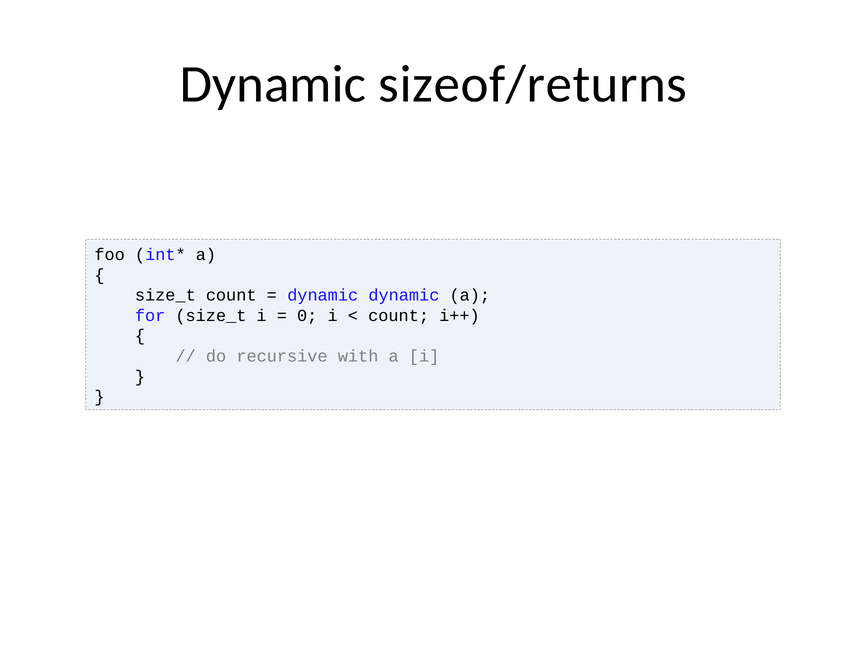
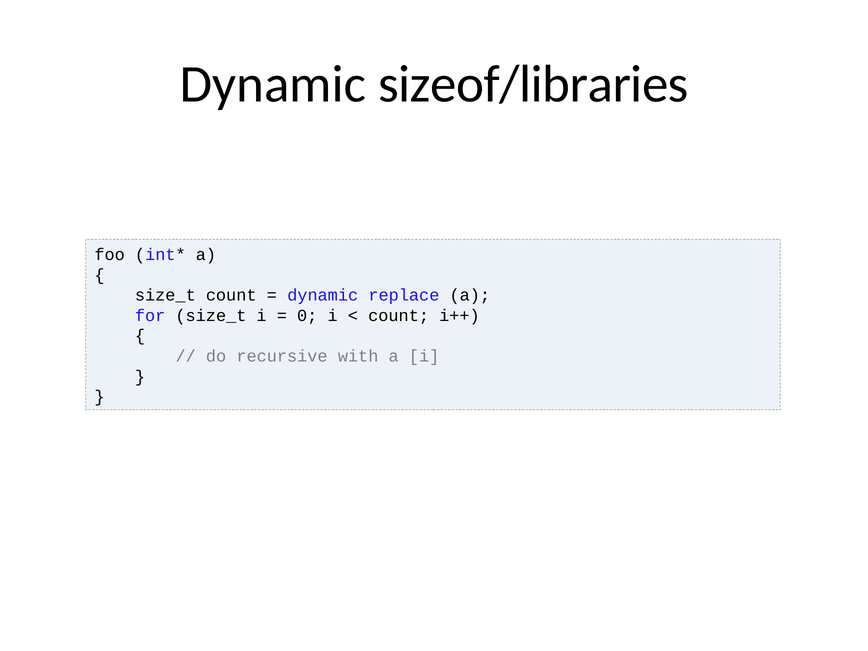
sizeof/returns: sizeof/returns -> sizeof/libraries
dynamic dynamic: dynamic -> replace
